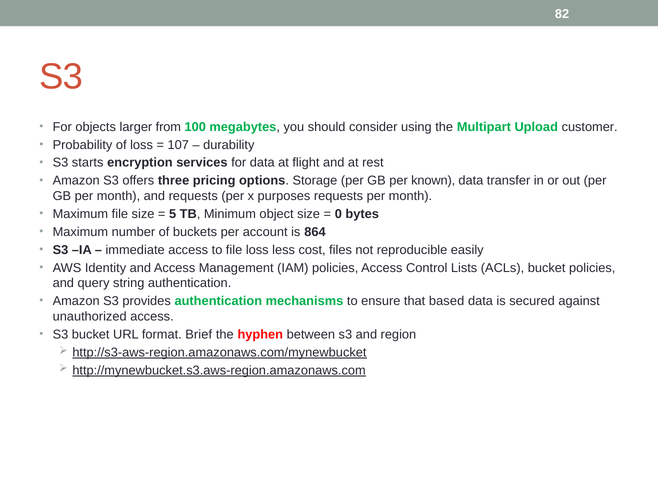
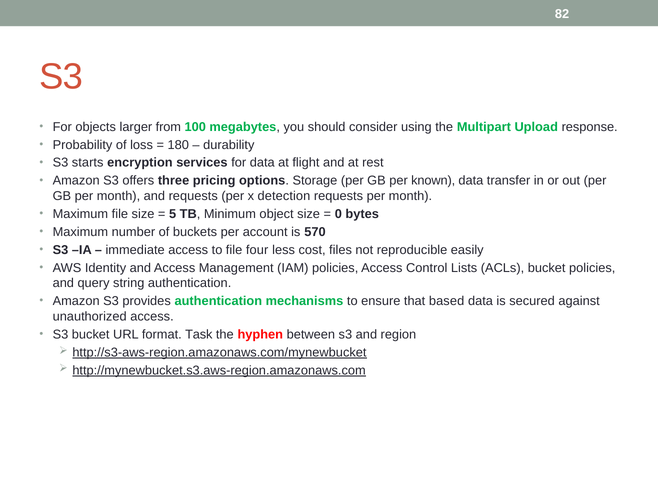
customer: customer -> response
107: 107 -> 180
purposes: purposes -> detection
864: 864 -> 570
file loss: loss -> four
Brief: Brief -> Task
